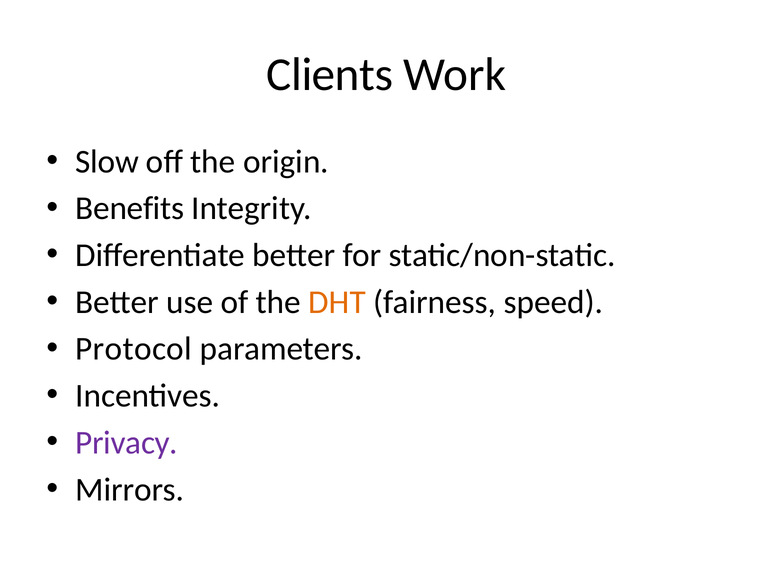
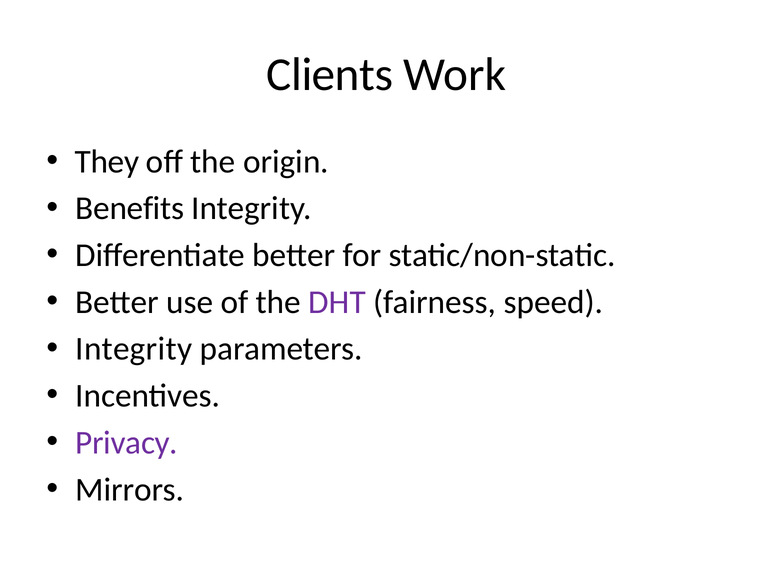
Slow: Slow -> They
DHT colour: orange -> purple
Protocol at (134, 349): Protocol -> Integrity
